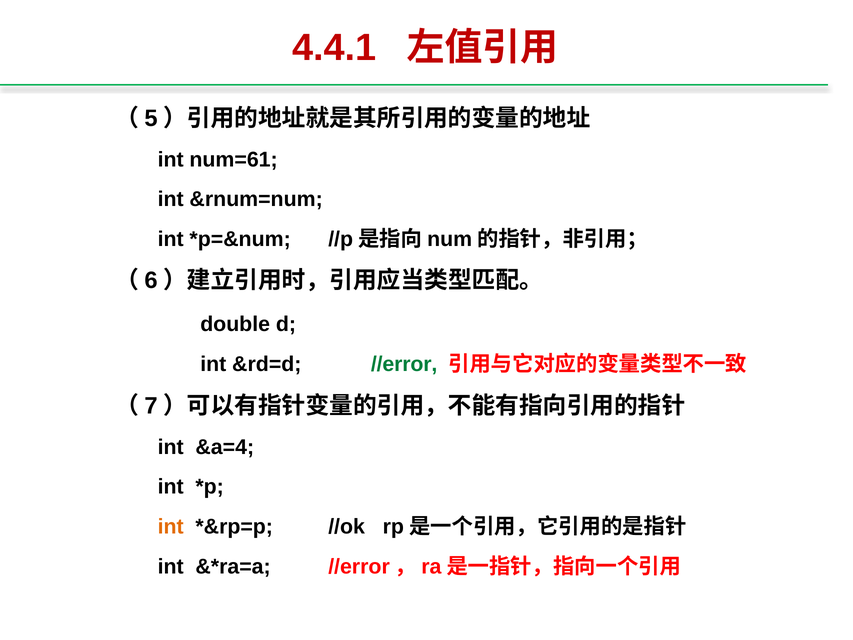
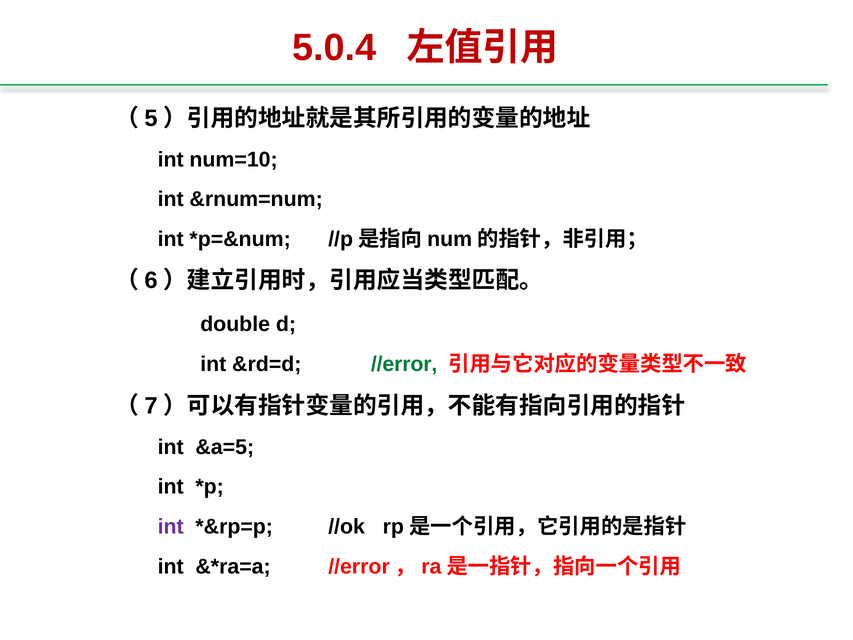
4.4.1: 4.4.1 -> 5.0.4
num=61: num=61 -> num=10
&a=4: &a=4 -> &a=5
int at (171, 526) colour: orange -> purple
